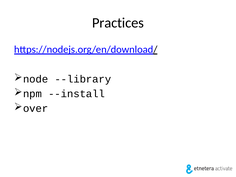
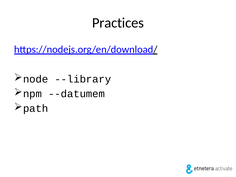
--install: --install -> --datumem
over: over -> path
